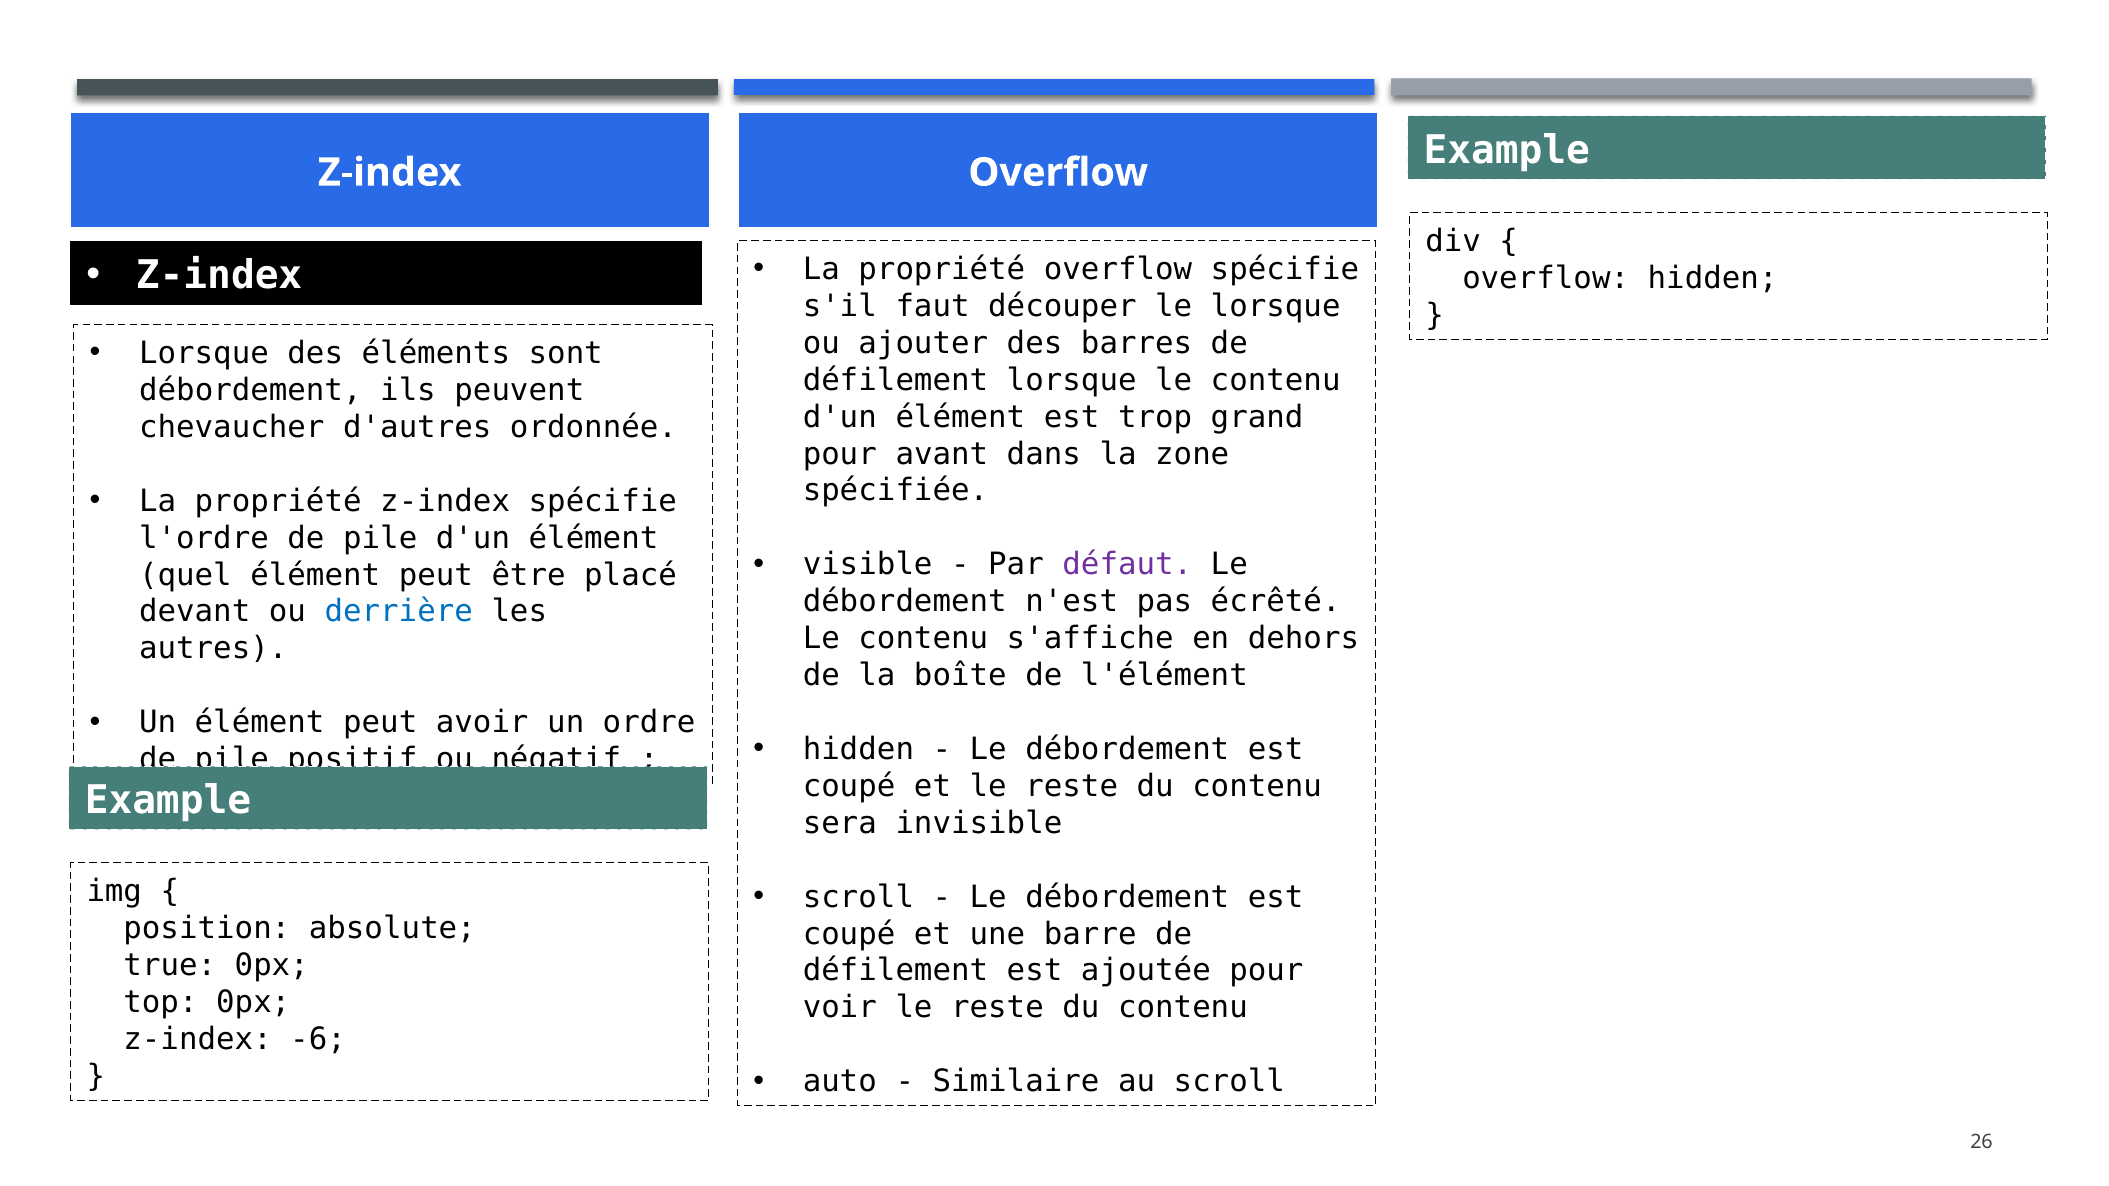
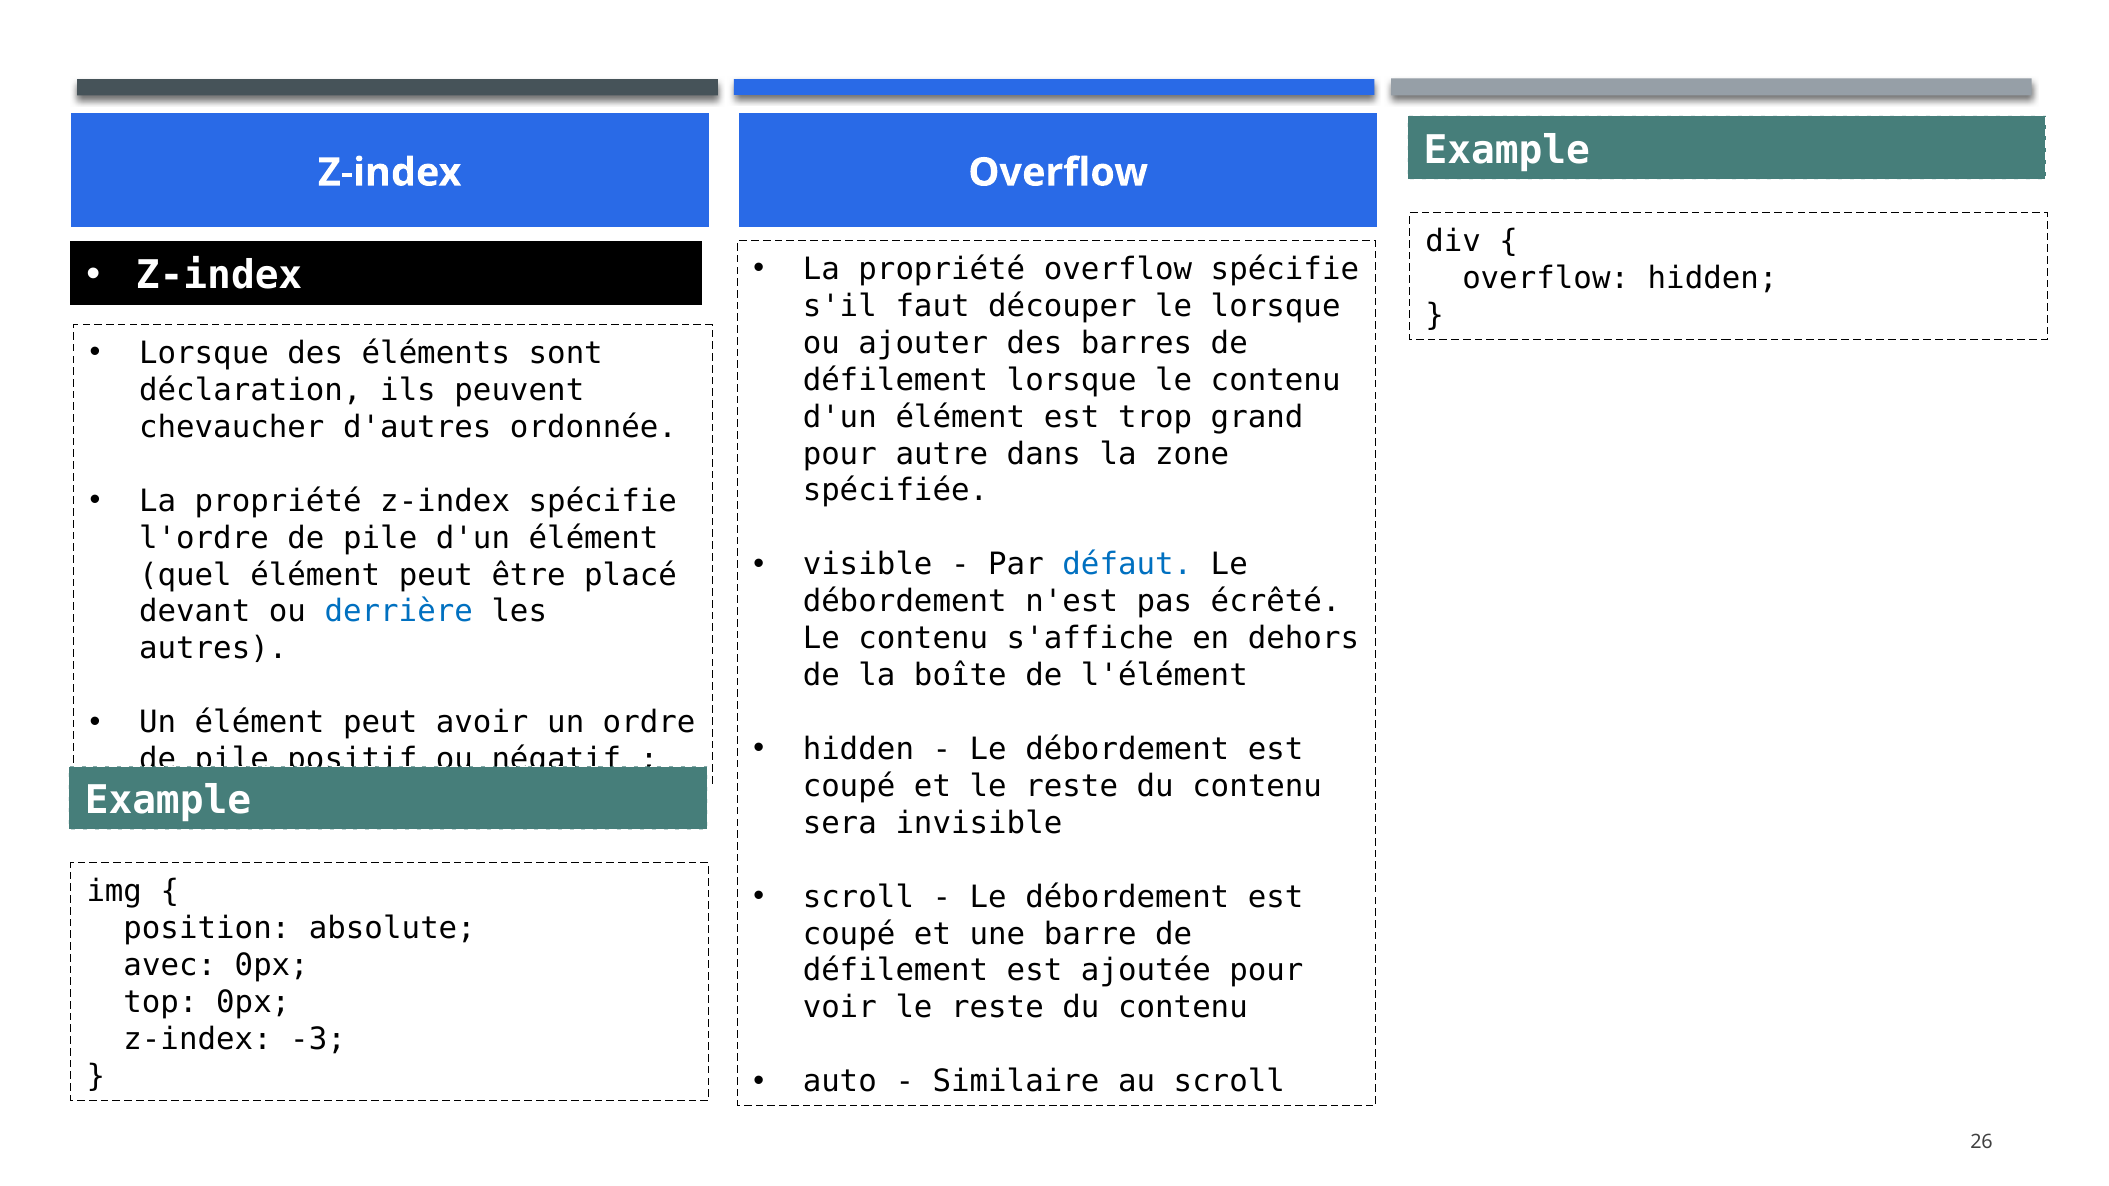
débordement at (250, 390): débordement -> déclaration
avant: avant -> autre
défaut colour: purple -> blue
true: true -> avec
-6: -6 -> -3
